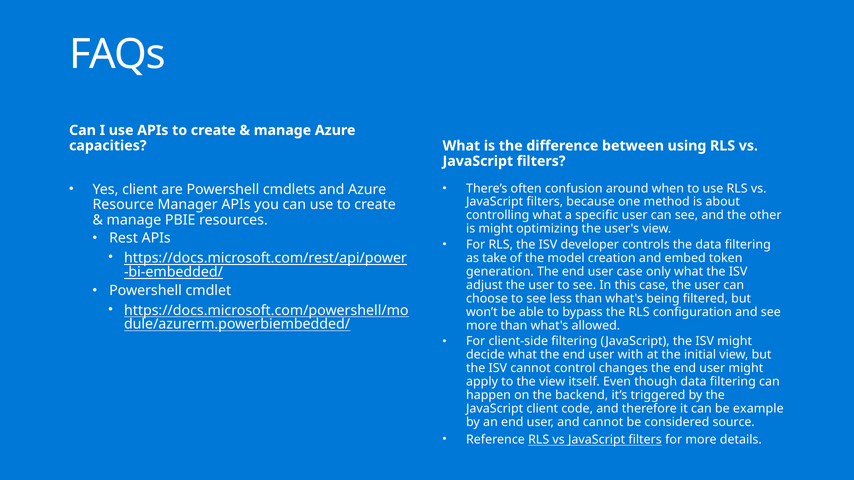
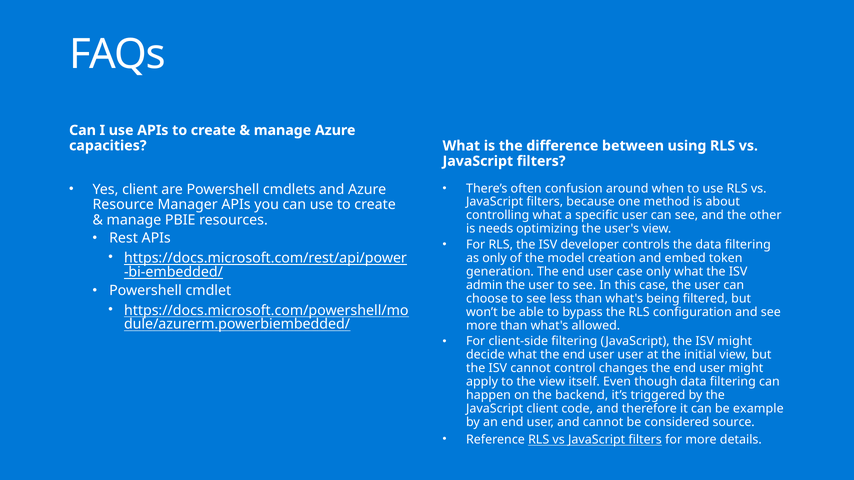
is might: might -> needs
as take: take -> only
adjust: adjust -> admin
user with: with -> user
